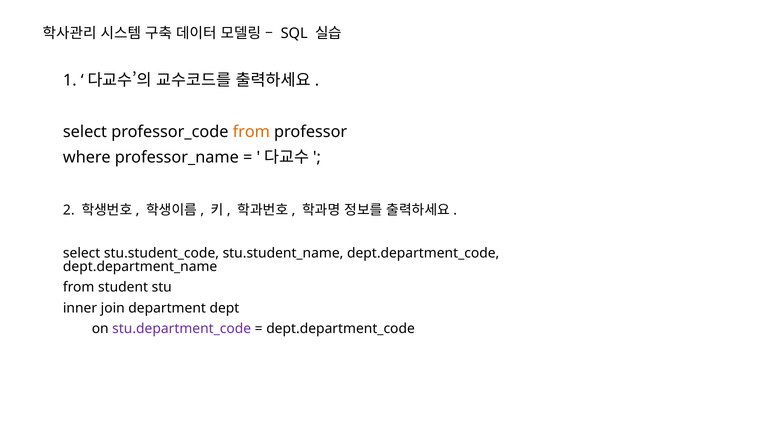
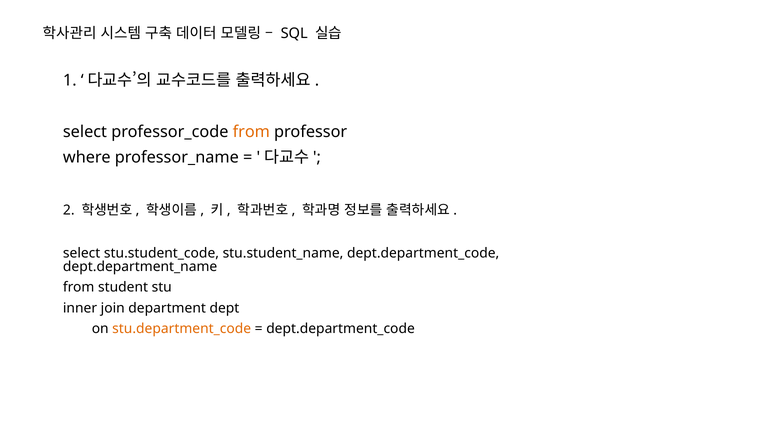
stu.department_code colour: purple -> orange
